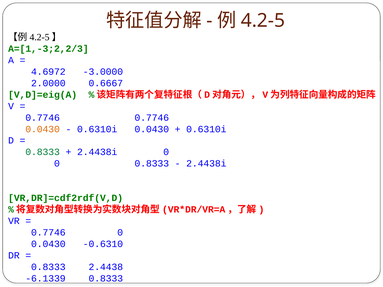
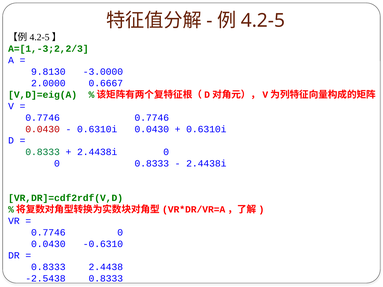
4.6972: 4.6972 -> 9.8130
0.0430 at (43, 129) colour: orange -> red
-6.1339: -6.1339 -> -2.5438
